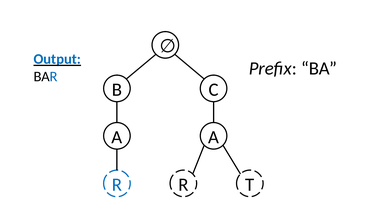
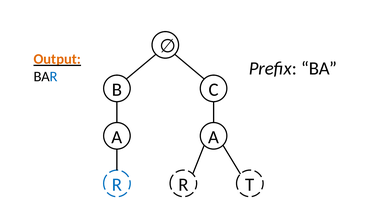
Output colour: blue -> orange
